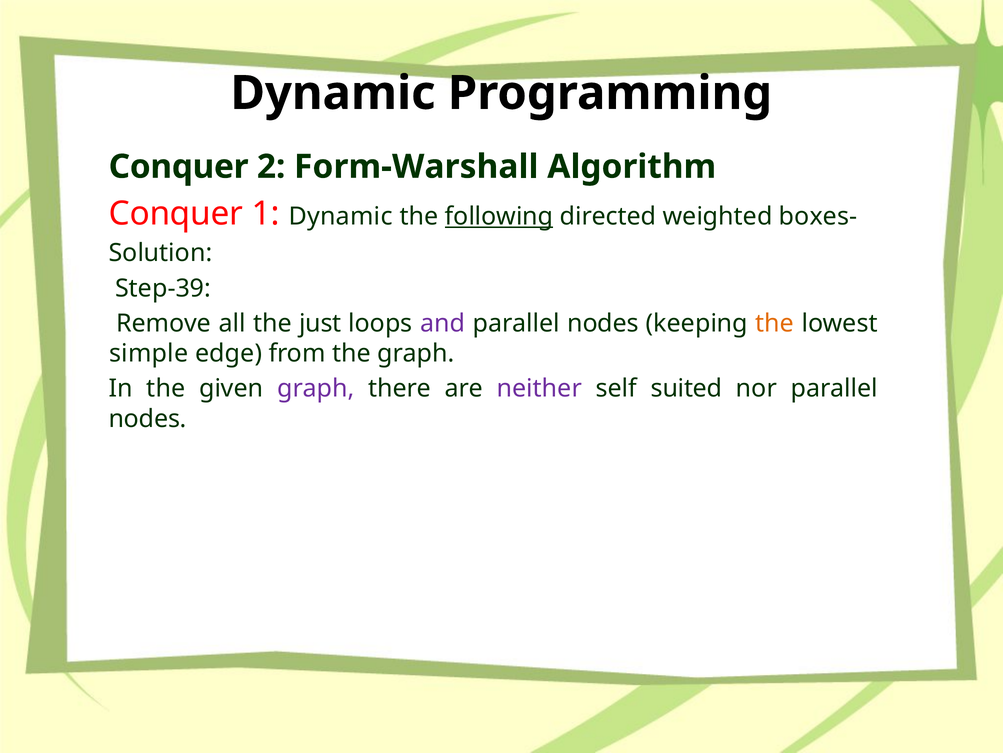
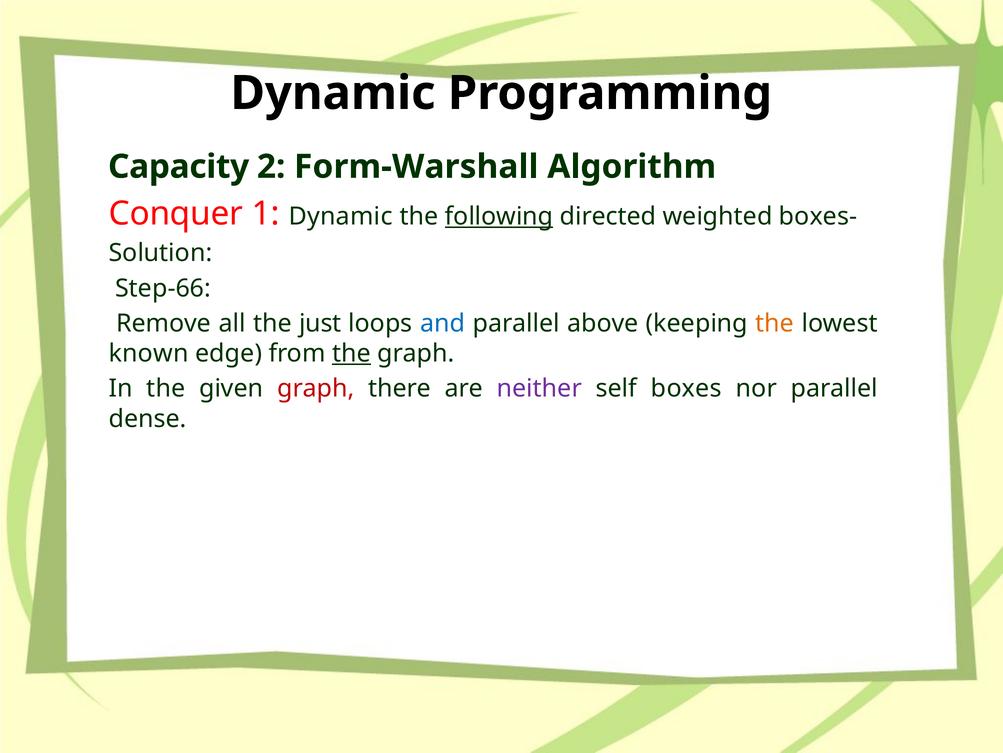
Conquer at (179, 167): Conquer -> Capacity
Step-39: Step-39 -> Step-66
and colour: purple -> blue
nodes at (603, 323): nodes -> above
simple: simple -> known
the at (351, 353) underline: none -> present
graph at (316, 388) colour: purple -> red
suited: suited -> boxes
nodes at (148, 418): nodes -> dense
